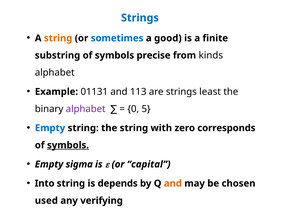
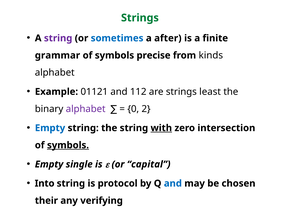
Strings at (140, 18) colour: blue -> green
string at (58, 38) colour: orange -> purple
good: good -> after
substring: substring -> grammar
01131: 01131 -> 01121
113: 113 -> 112
5: 5 -> 2
with underline: none -> present
corresponds: corresponds -> intersection
sigma: sigma -> single
depends: depends -> protocol
and at (173, 184) colour: orange -> blue
used: used -> their
